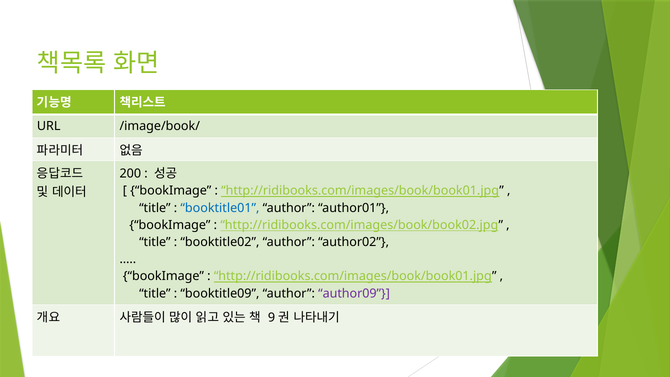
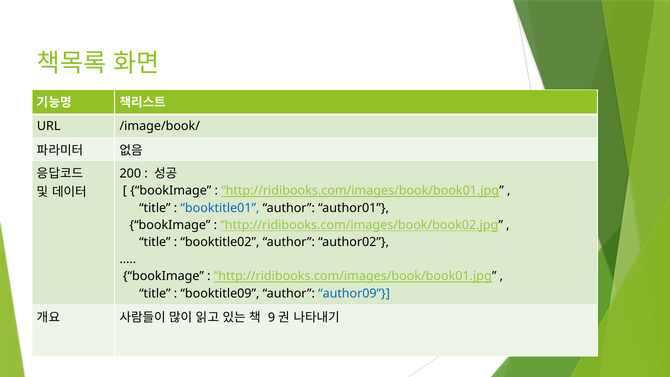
author09 colour: purple -> blue
